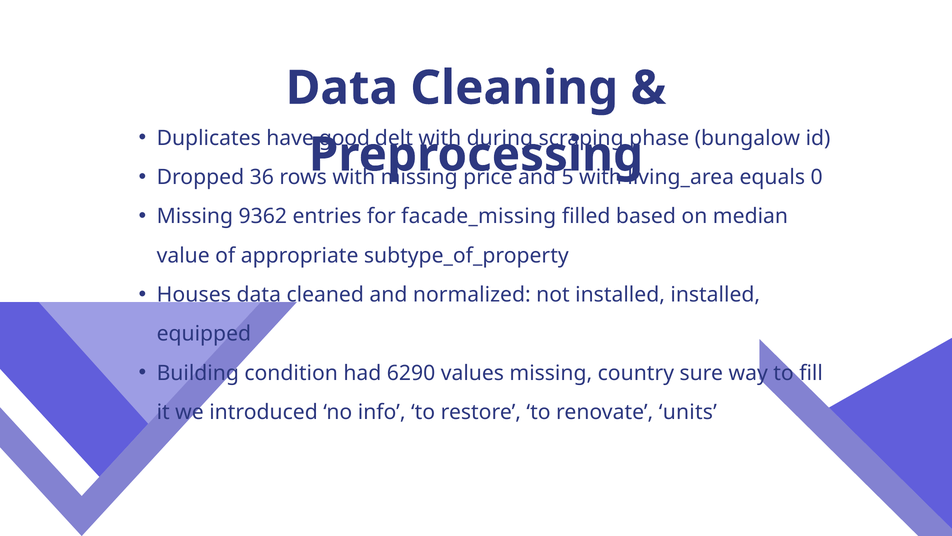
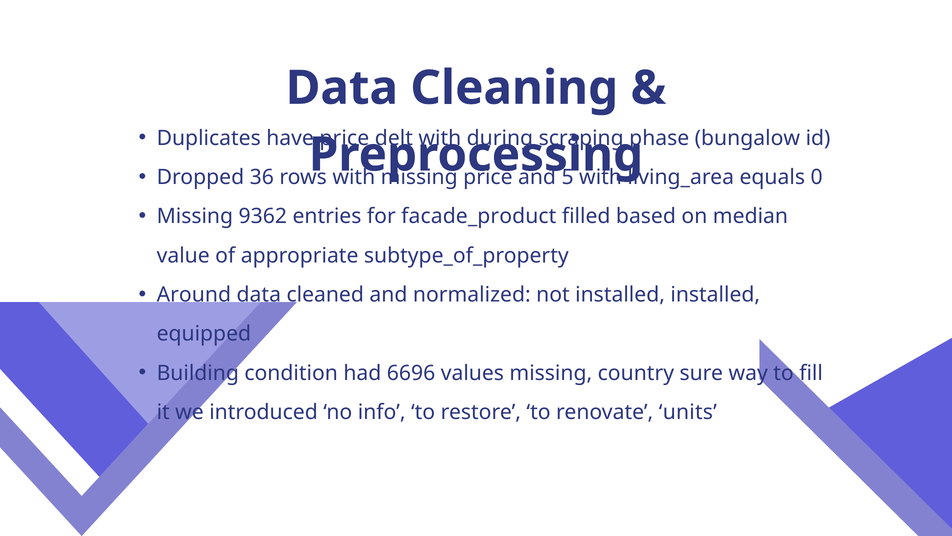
have good: good -> price
facade_missing: facade_missing -> facade_product
Houses: Houses -> Around
6290: 6290 -> 6696
